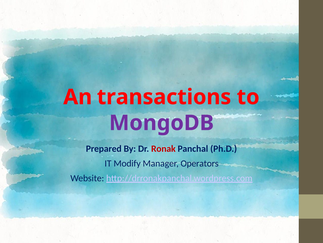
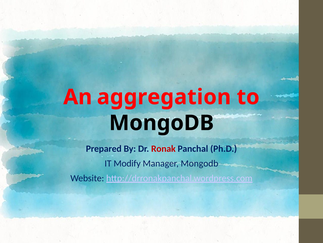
transactions: transactions -> aggregation
MongoDB at (161, 123) colour: purple -> black
Manager Operators: Operators -> Mongodb
